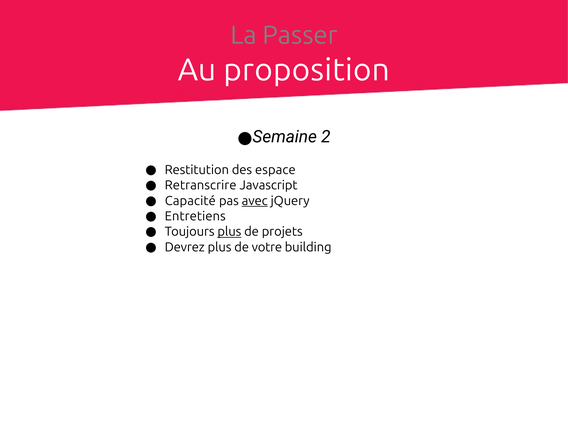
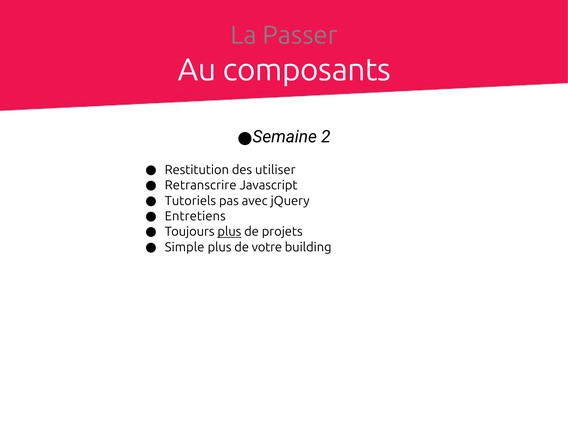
proposition: proposition -> composants
espace: espace -> utiliser
Capacité: Capacité -> Tutoriels
avec underline: present -> none
Devrez: Devrez -> Simple
